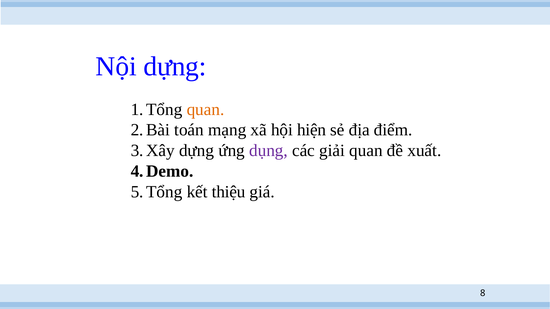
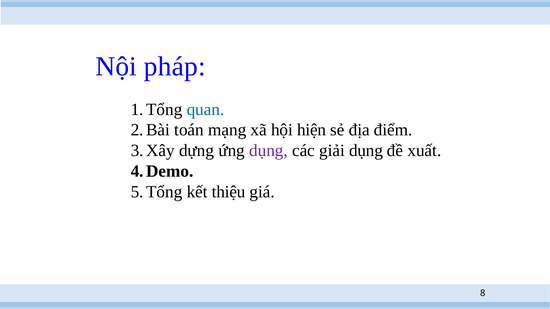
Nội dựng: dựng -> pháp
quan at (206, 110) colour: orange -> blue
giải quan: quan -> dụng
